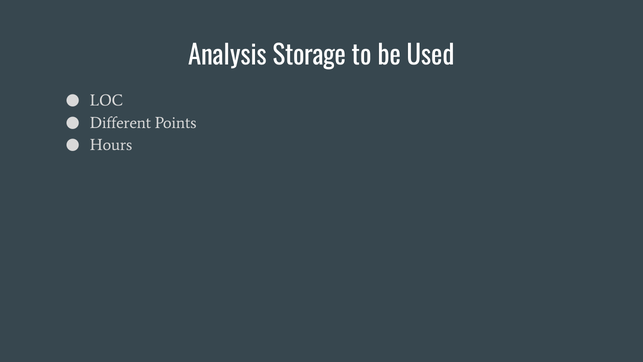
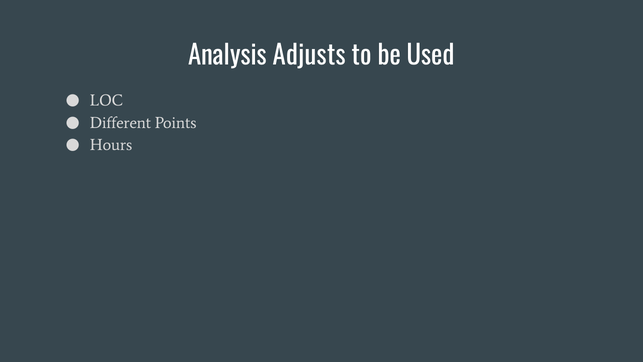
Storage: Storage -> Adjusts
